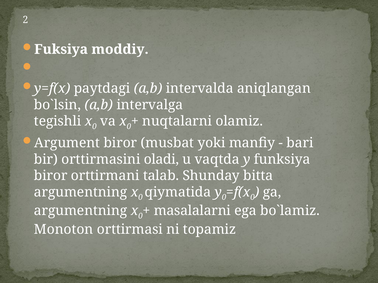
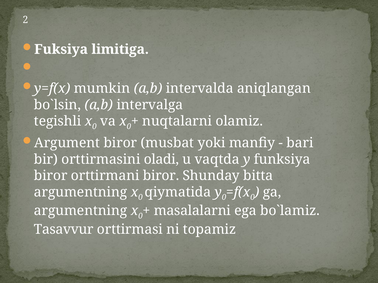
moddiy: moddiy -> limitiga
paytdagi: paytdagi -> mumkin
orttirmani talab: talab -> biror
Monoton: Monoton -> Tasavvur
